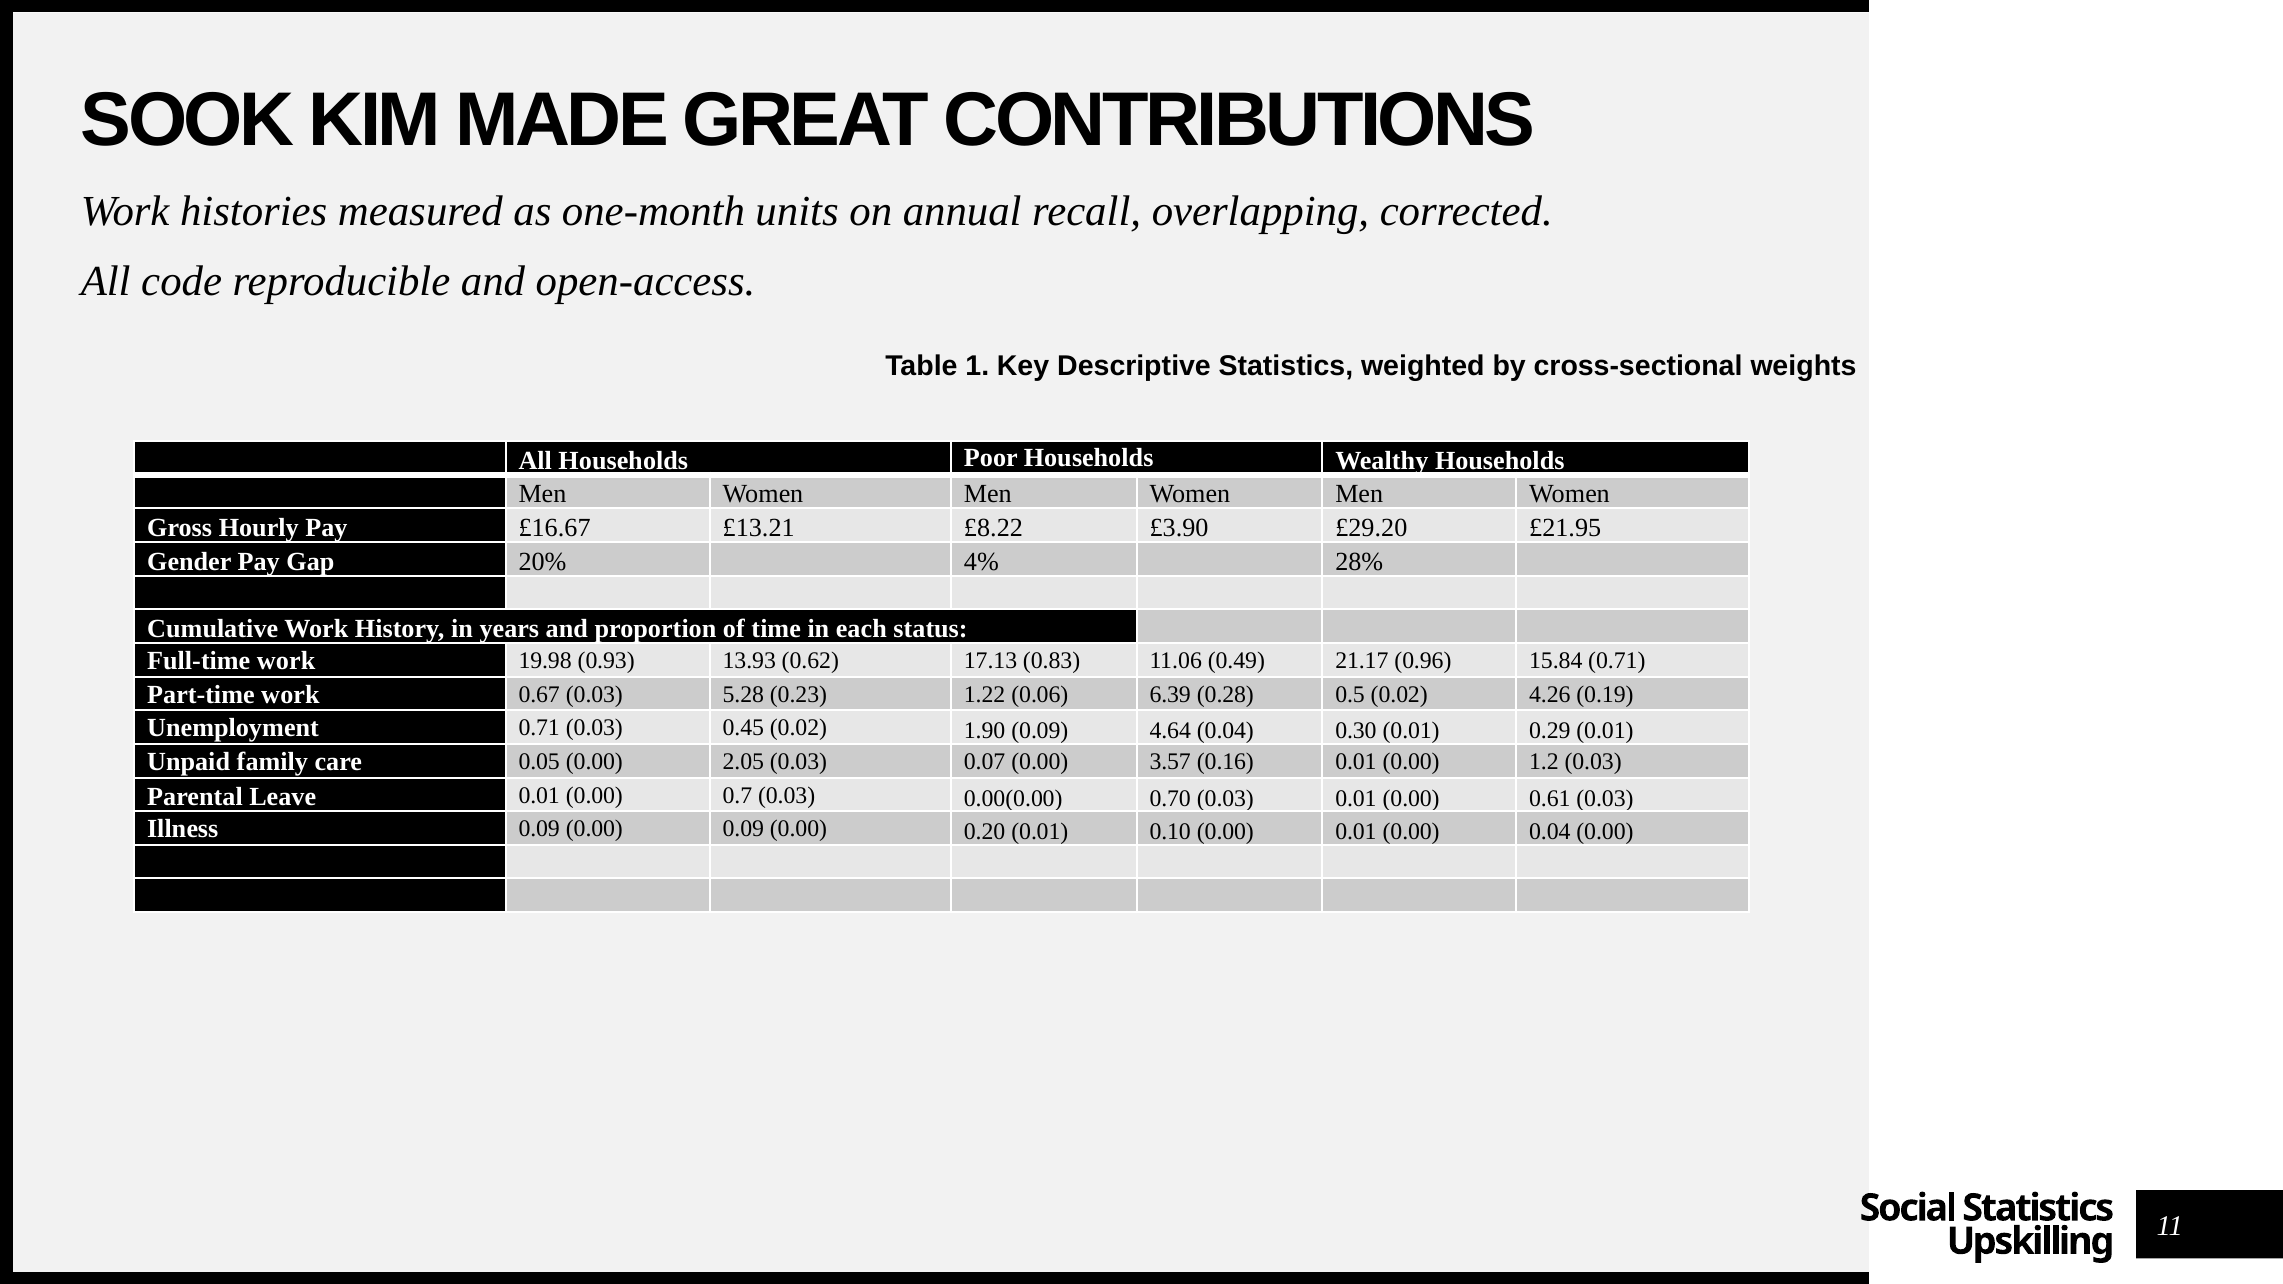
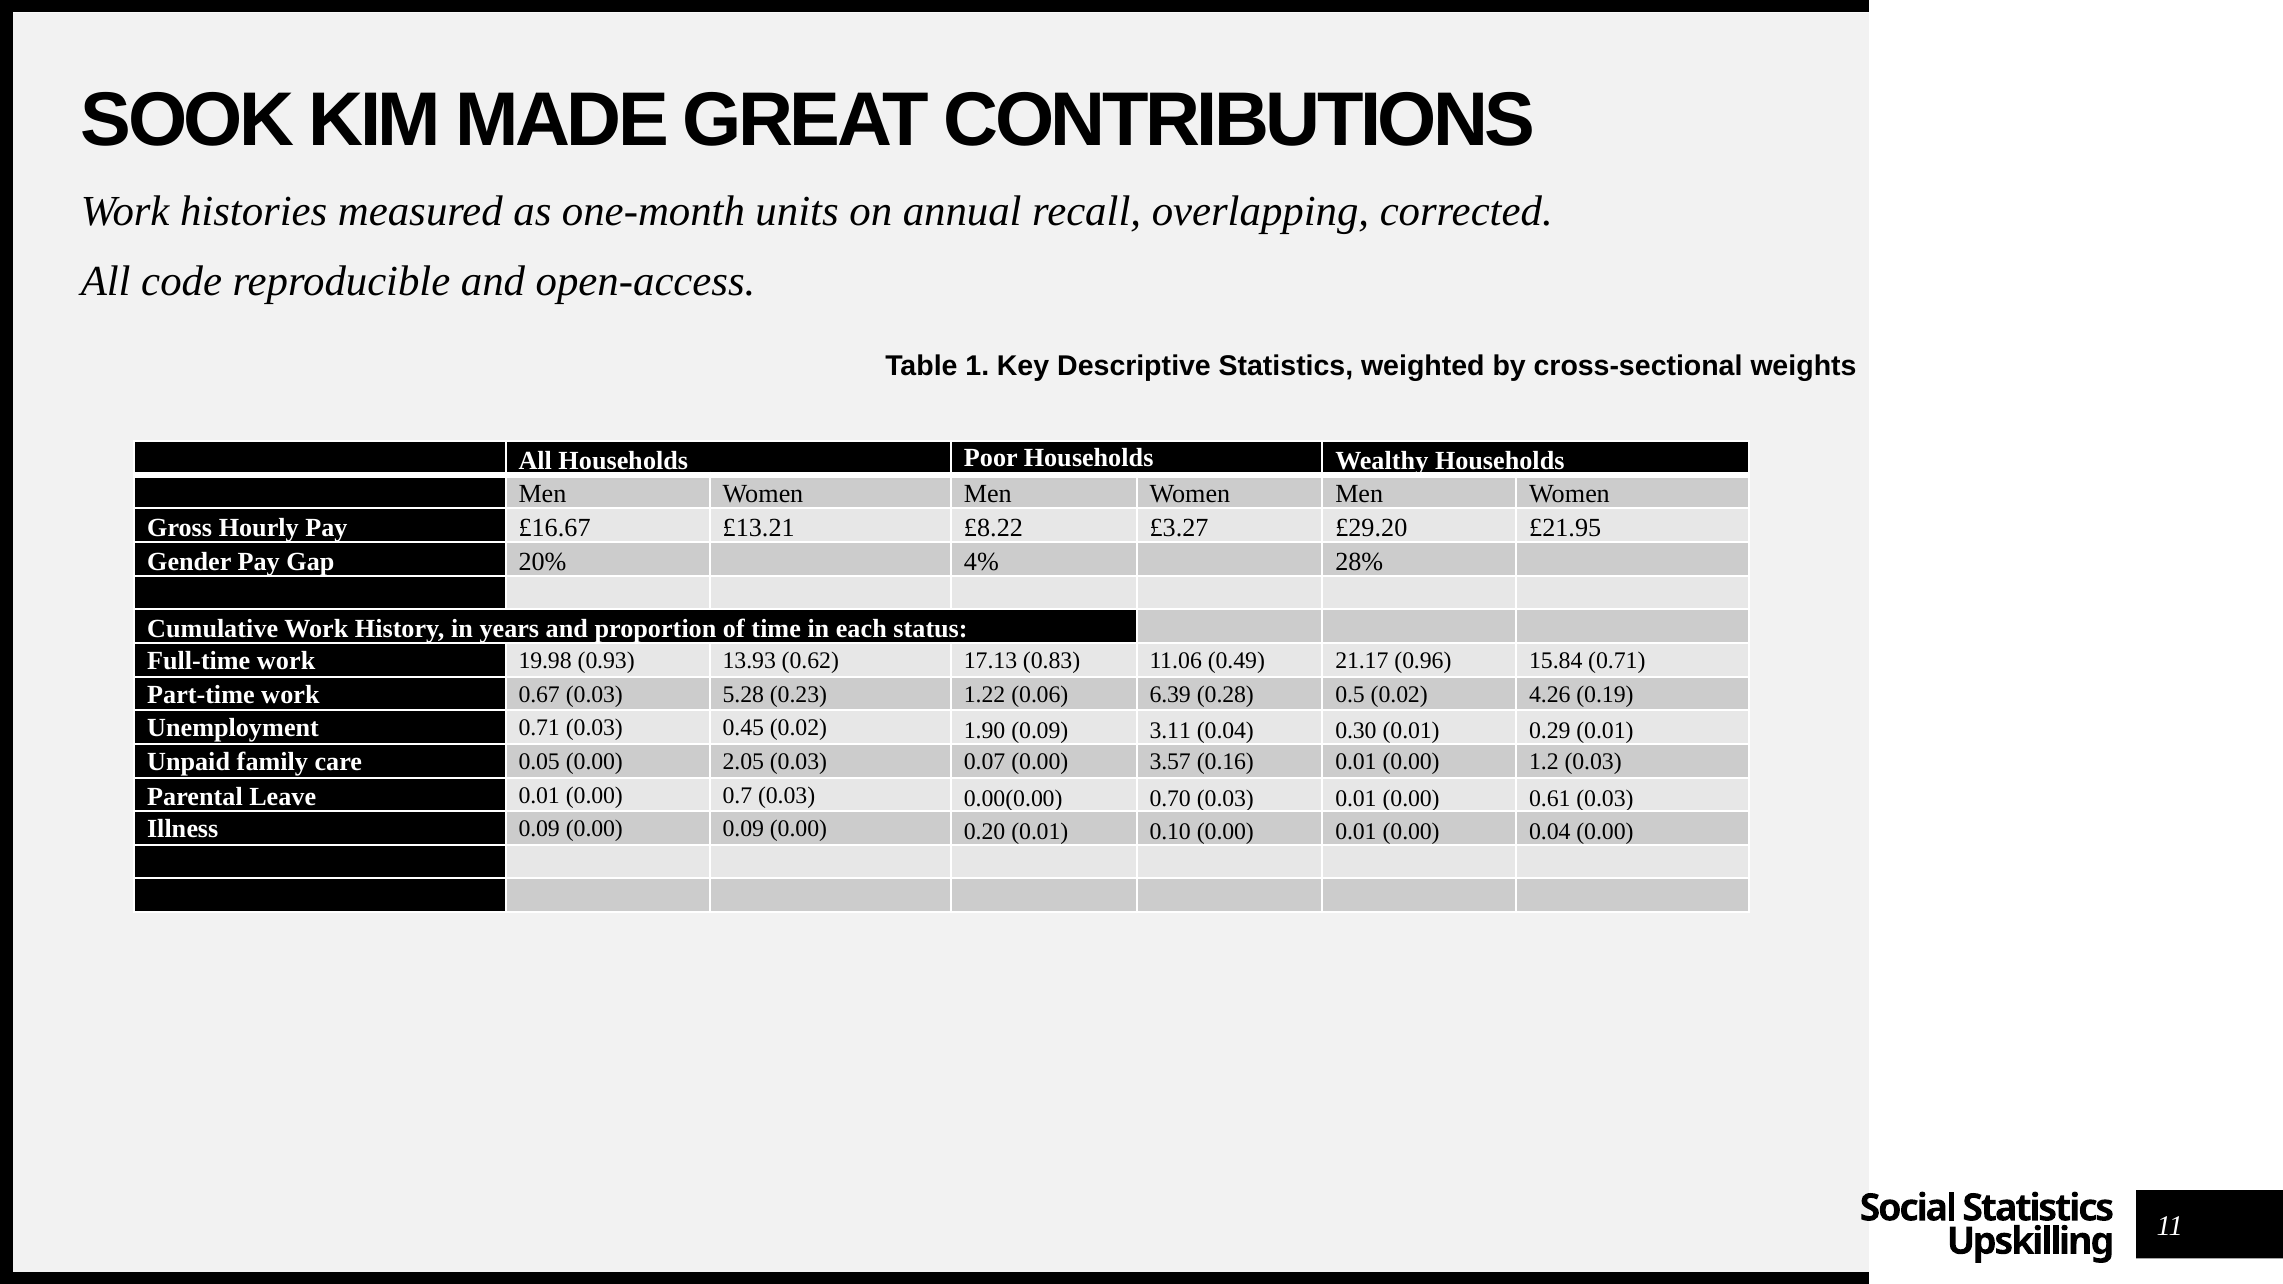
£3.90: £3.90 -> £3.27
4.64: 4.64 -> 3.11
